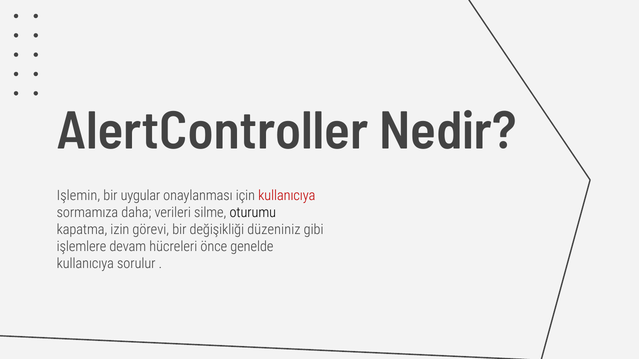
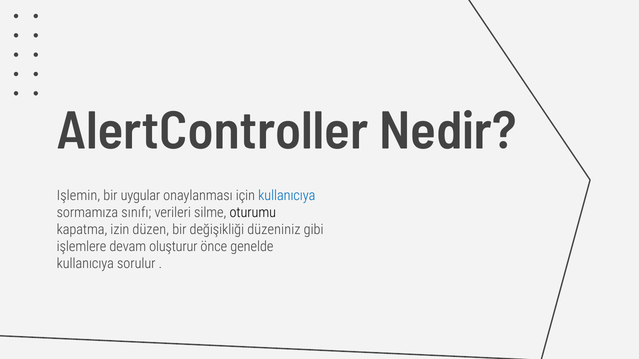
kullanıcıya at (287, 196) colour: red -> blue
daha: daha -> sınıfı
görevi: görevi -> düzen
hücreleri: hücreleri -> oluşturur
